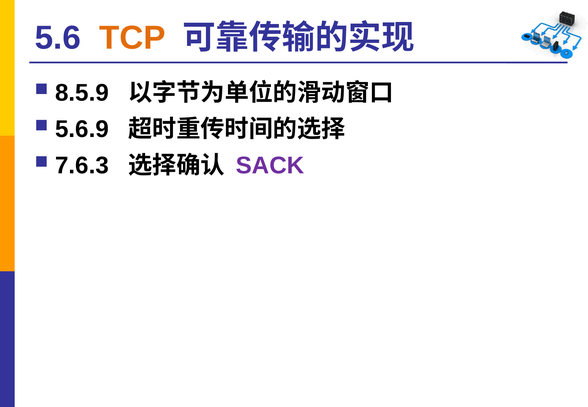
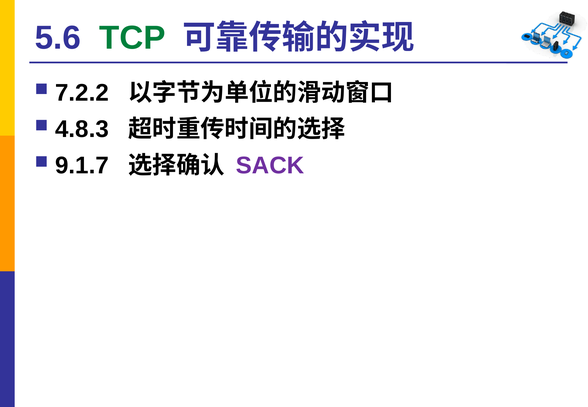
TCP colour: orange -> green
8.5.9: 8.5.9 -> 7.2.2
5.6.9: 5.6.9 -> 4.8.3
7.6.3: 7.6.3 -> 9.1.7
